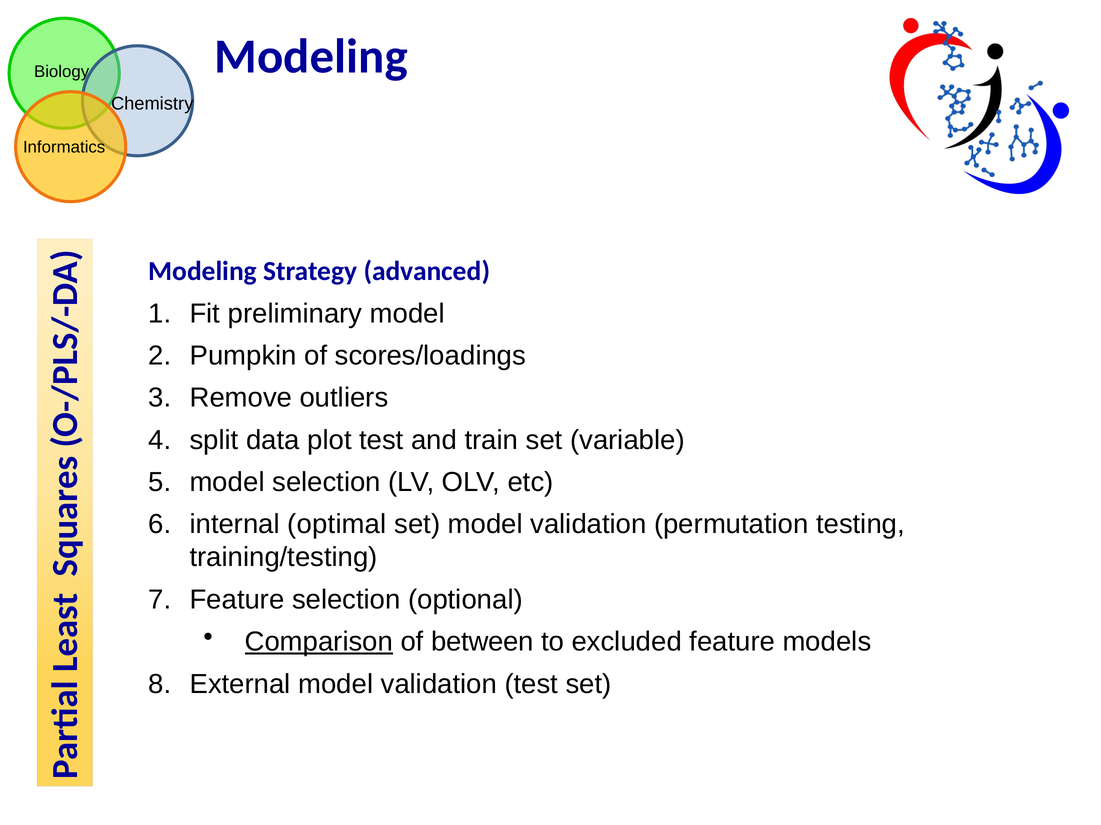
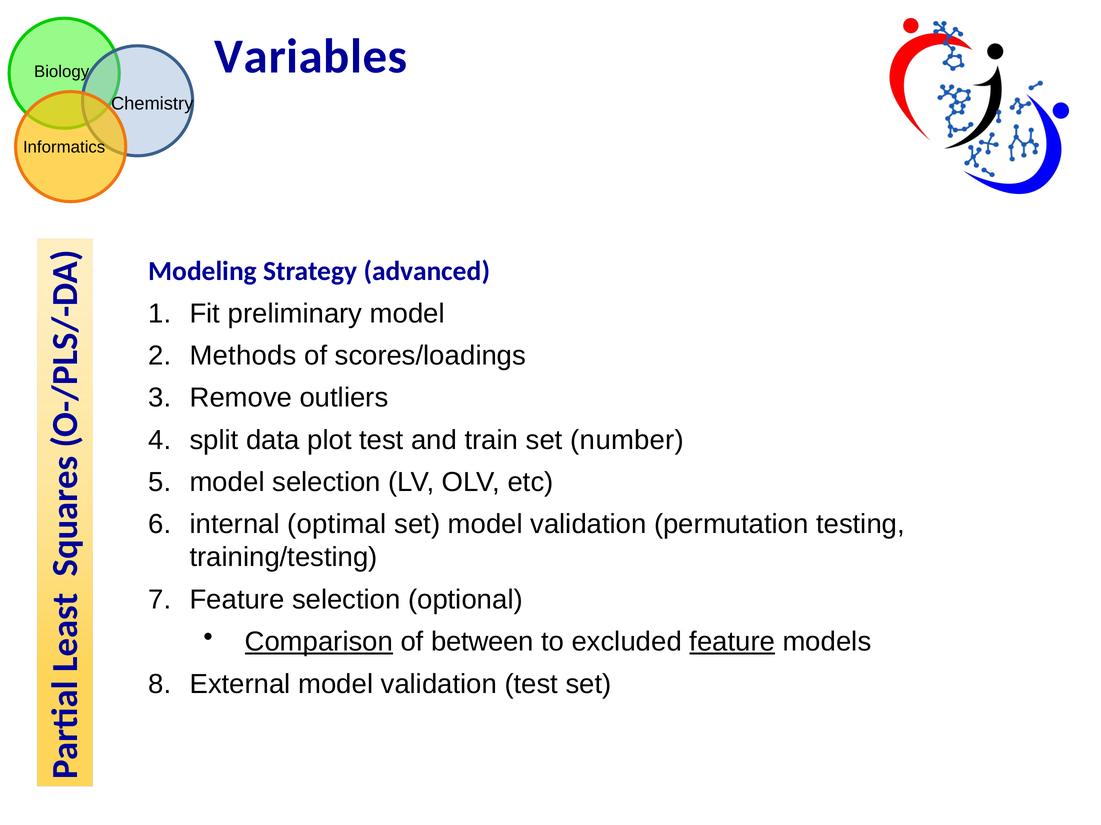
Modeling at (311, 57): Modeling -> Variables
Pumpkin: Pumpkin -> Methods
variable: variable -> number
feature at (732, 642) underline: none -> present
